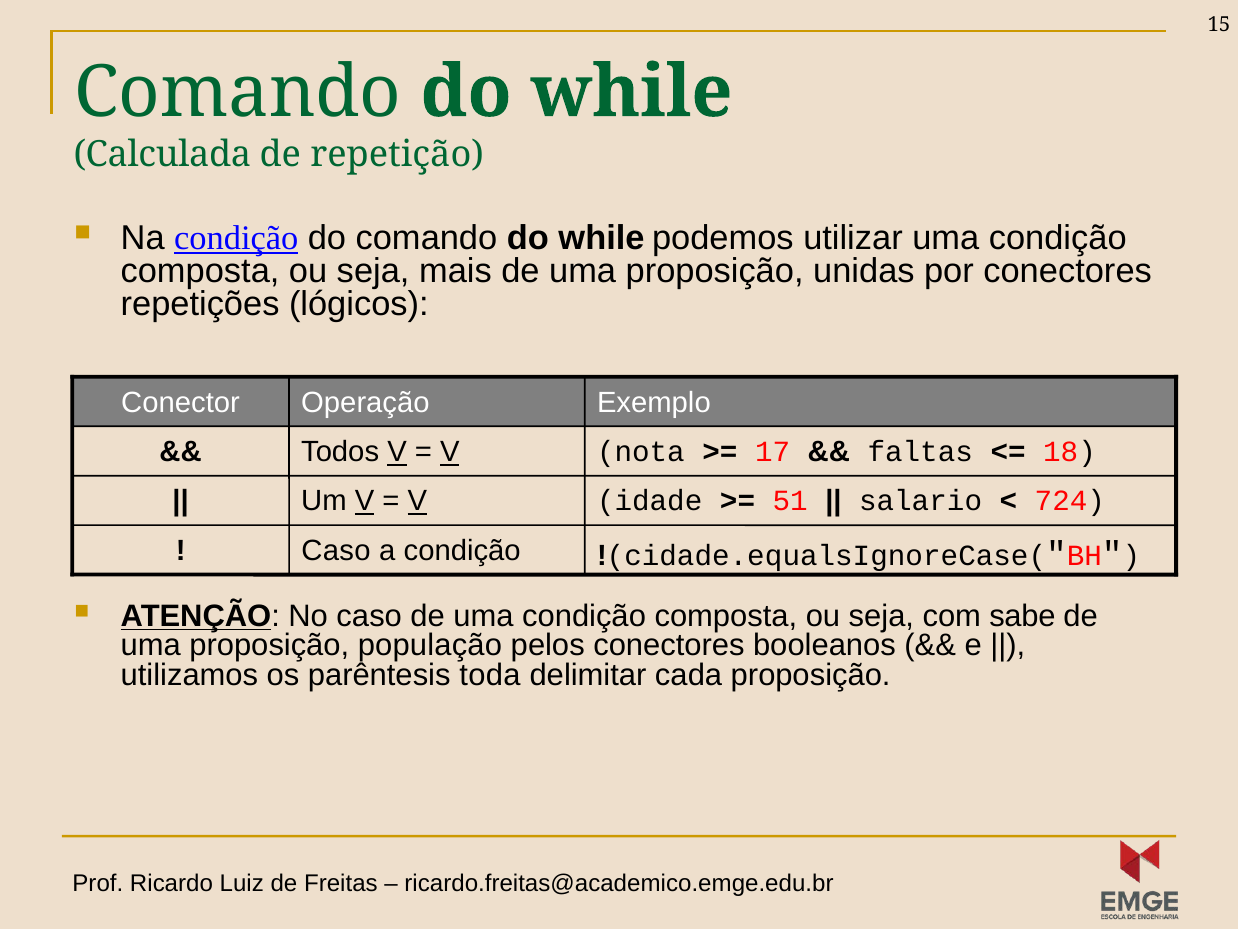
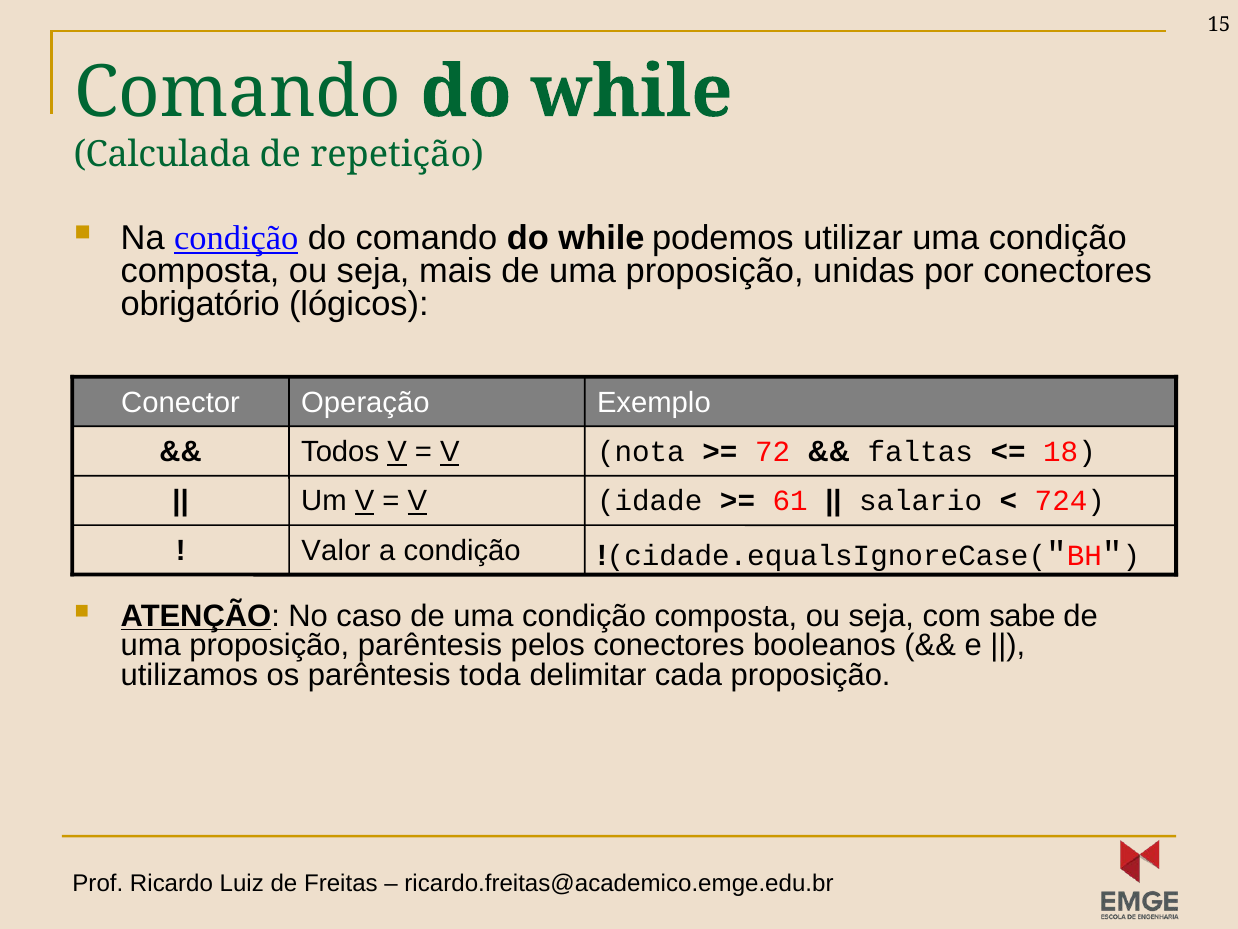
repetições: repetições -> obrigatório
17: 17 -> 72
51: 51 -> 61
Caso at (336, 551): Caso -> Valor
proposição população: população -> parêntesis
